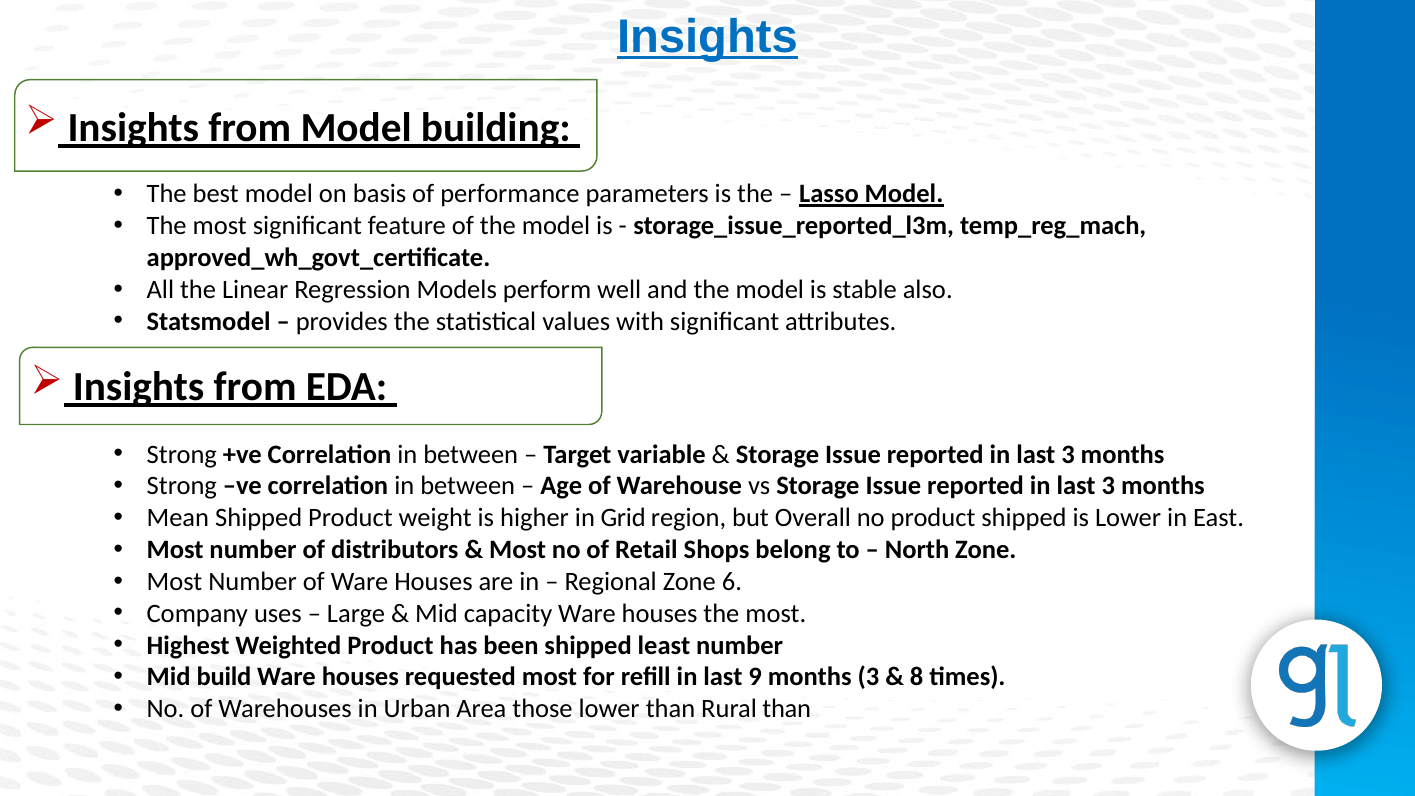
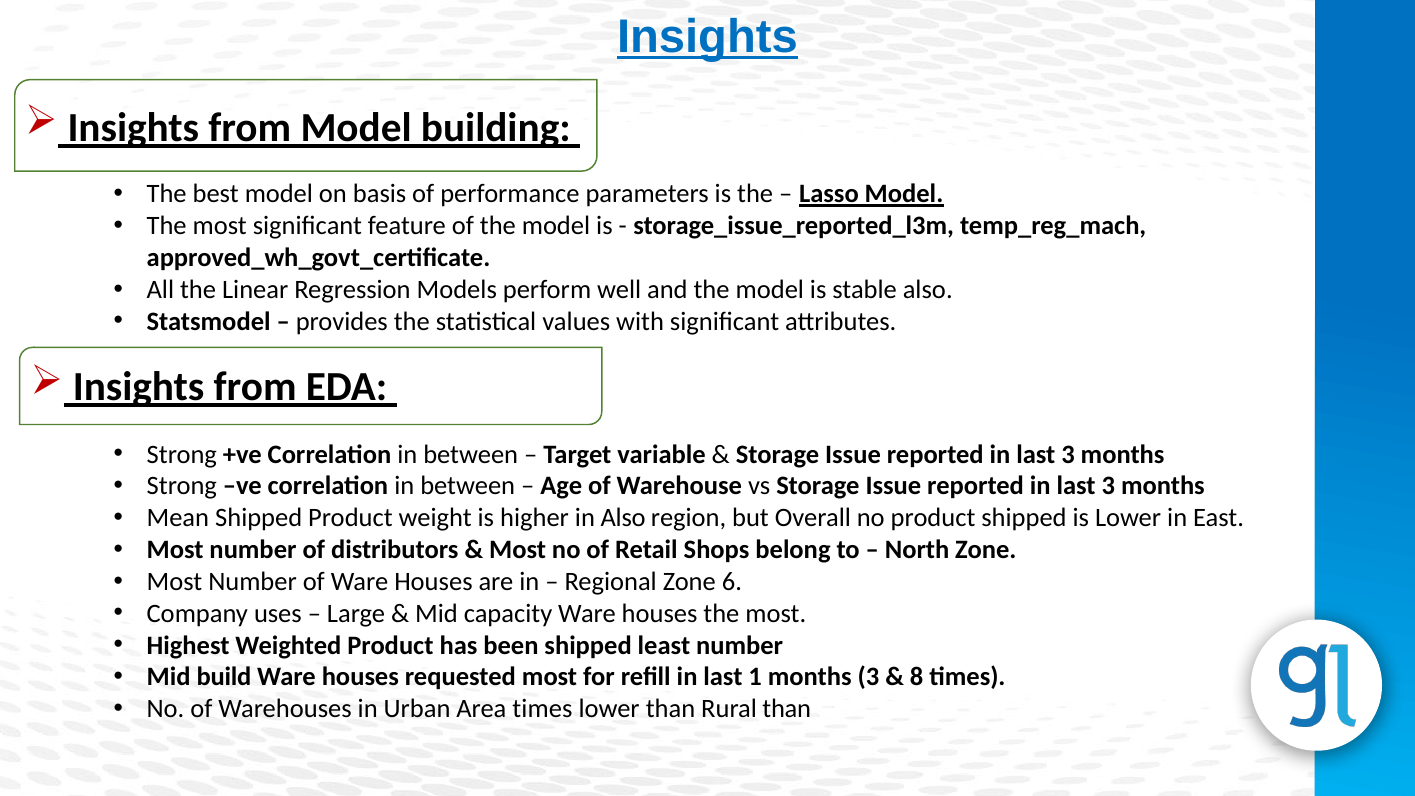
in Grid: Grid -> Also
9: 9 -> 1
Area those: those -> times
